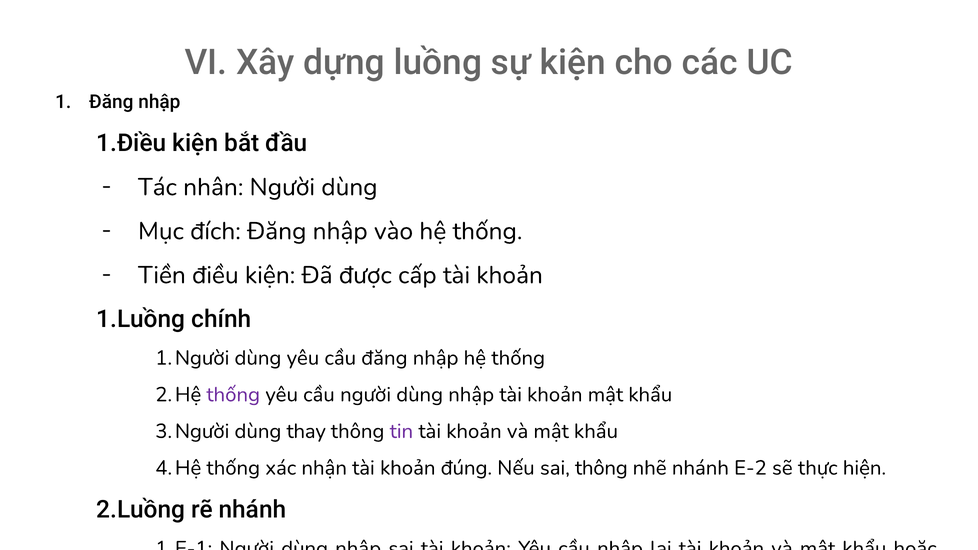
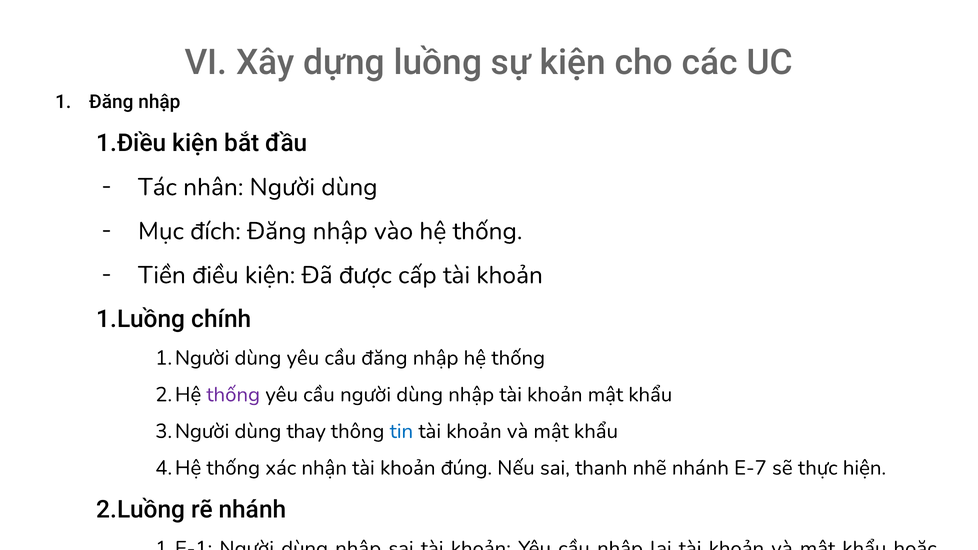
tin colour: purple -> blue
sai thông: thông -> thanh
E-2: E-2 -> E-7
